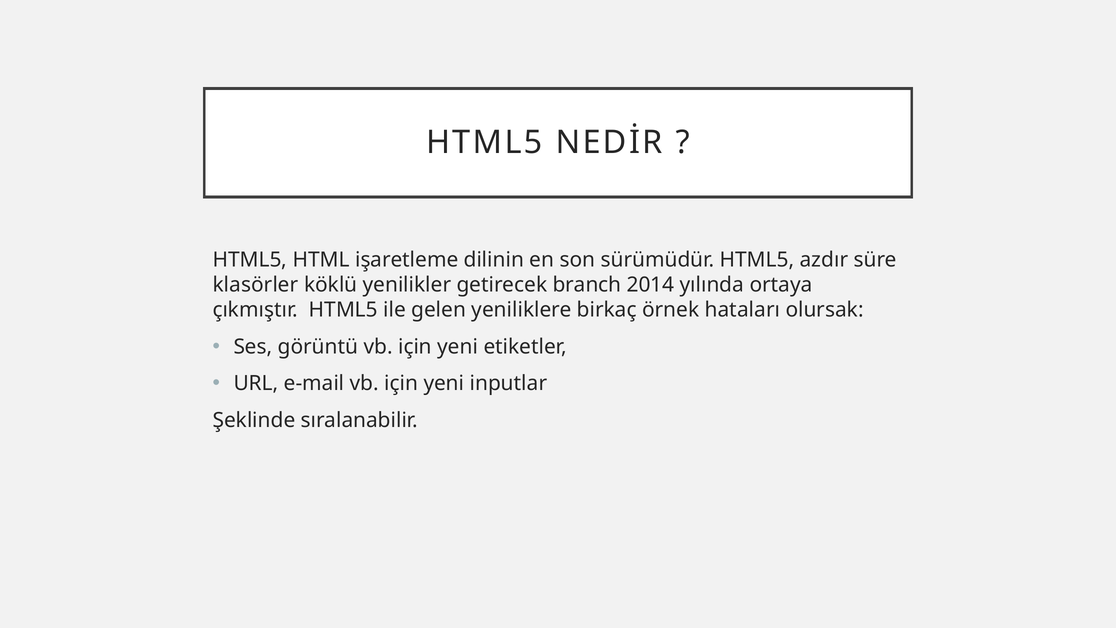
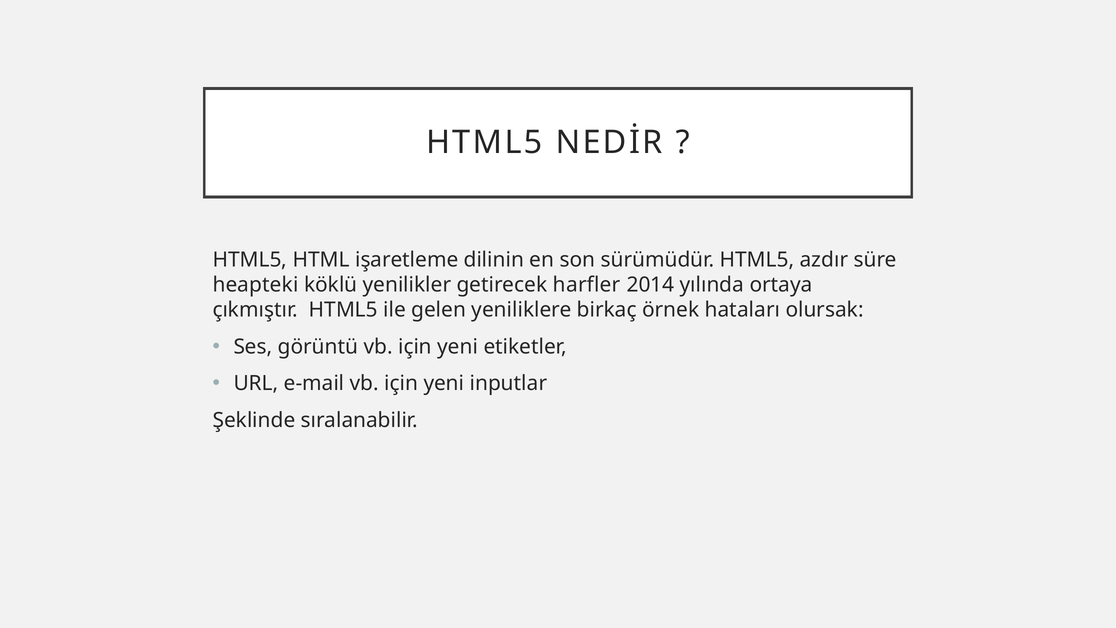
klasörler: klasörler -> heapteki
branch: branch -> harfler
